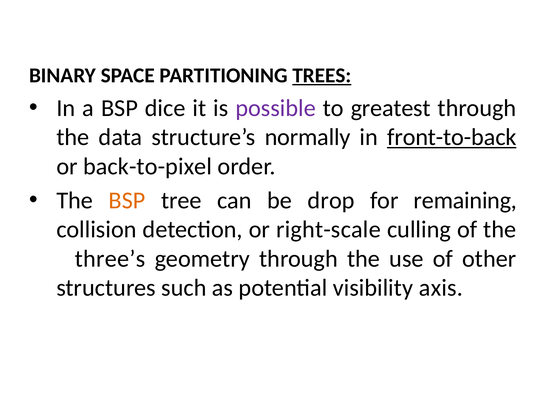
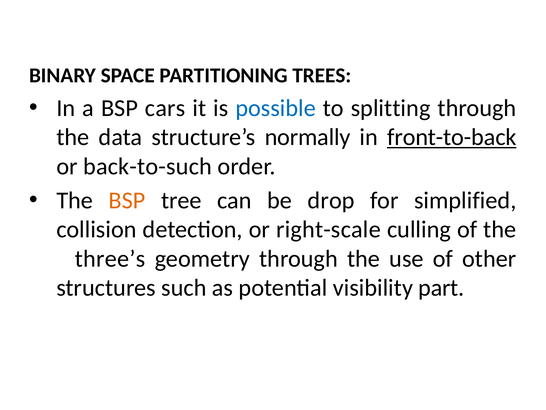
TREES underline: present -> none
dice: dice -> cars
possible colour: purple -> blue
greatest: greatest -> splitting
back-to-pixel: back-to-pixel -> back-to-such
remaining: remaining -> simplified
axis: axis -> part
